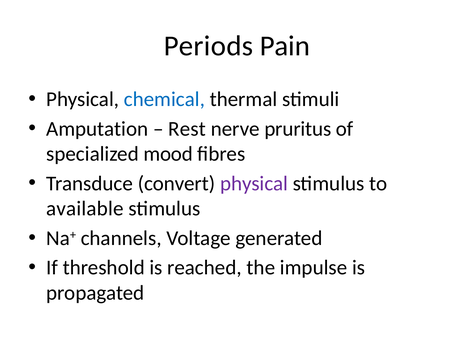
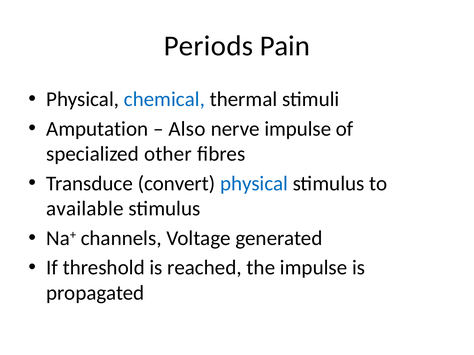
Rest: Rest -> Also
nerve pruritus: pruritus -> impulse
mood: mood -> other
physical at (254, 184) colour: purple -> blue
